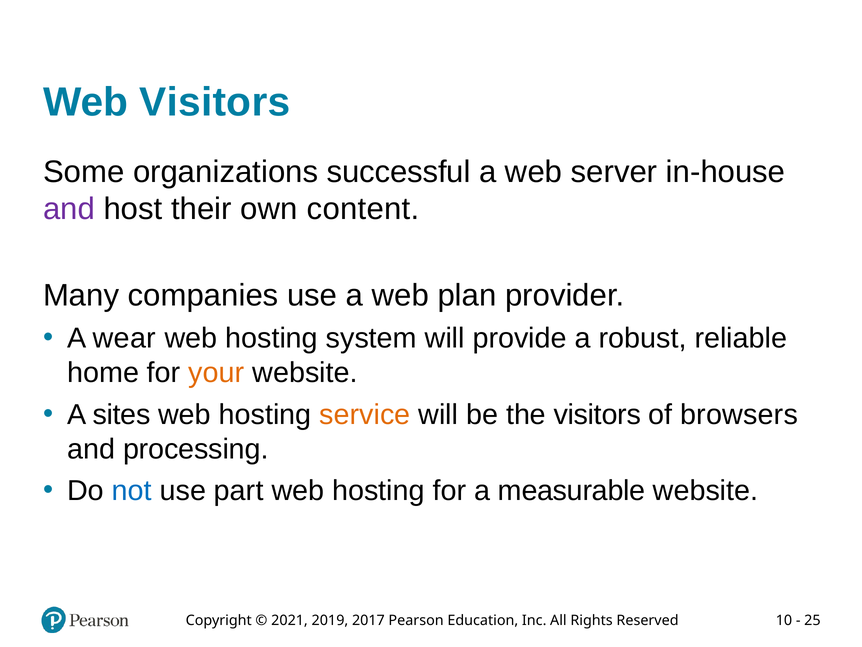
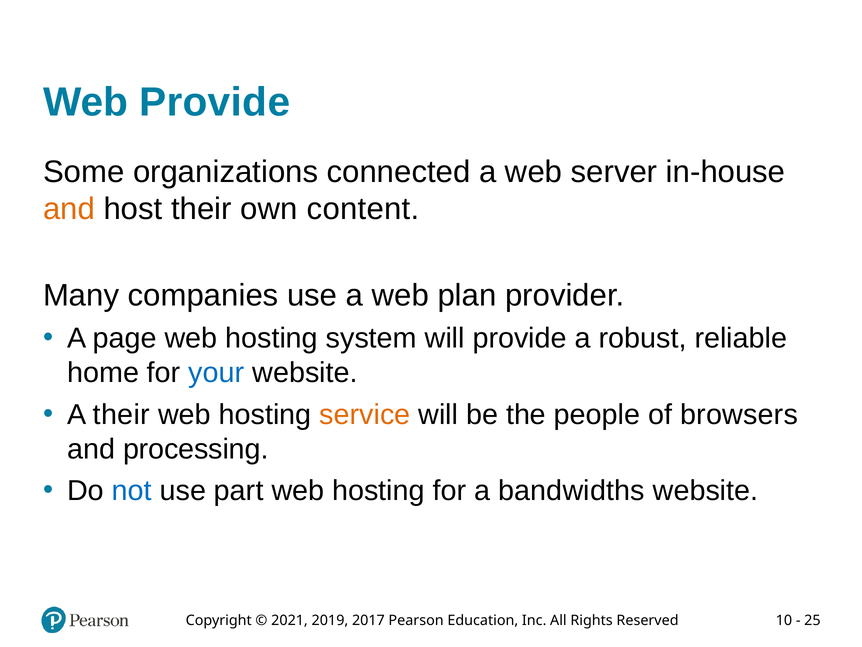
Web Visitors: Visitors -> Provide
successful: successful -> connected
and at (69, 209) colour: purple -> orange
wear: wear -> page
your colour: orange -> blue
A sites: sites -> their
the visitors: visitors -> people
measurable: measurable -> bandwidths
